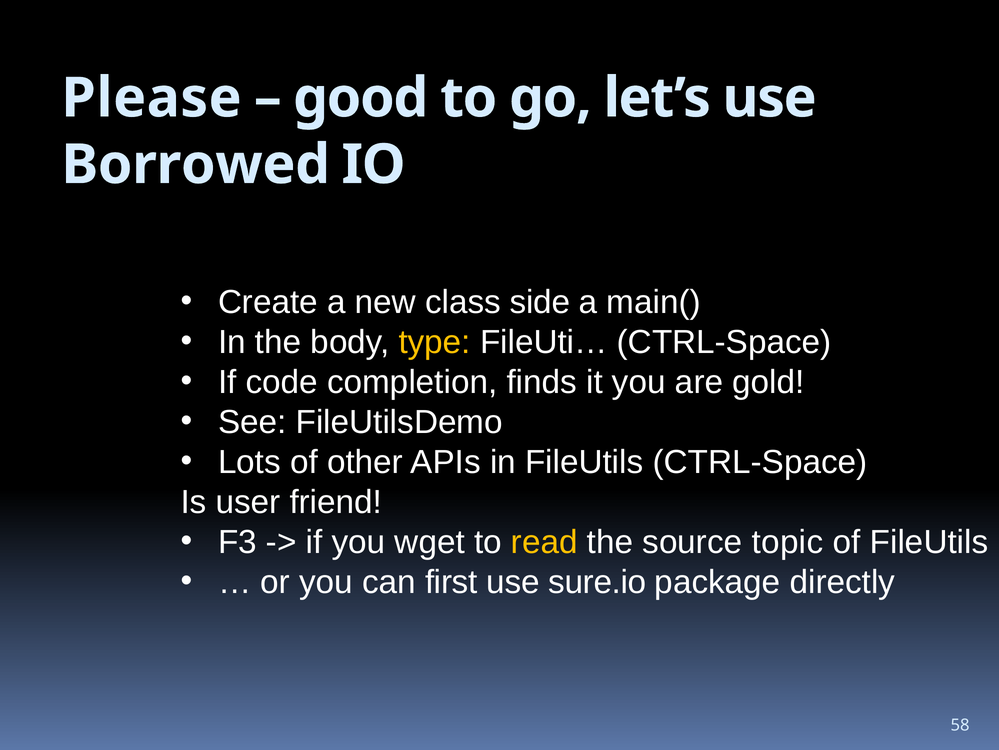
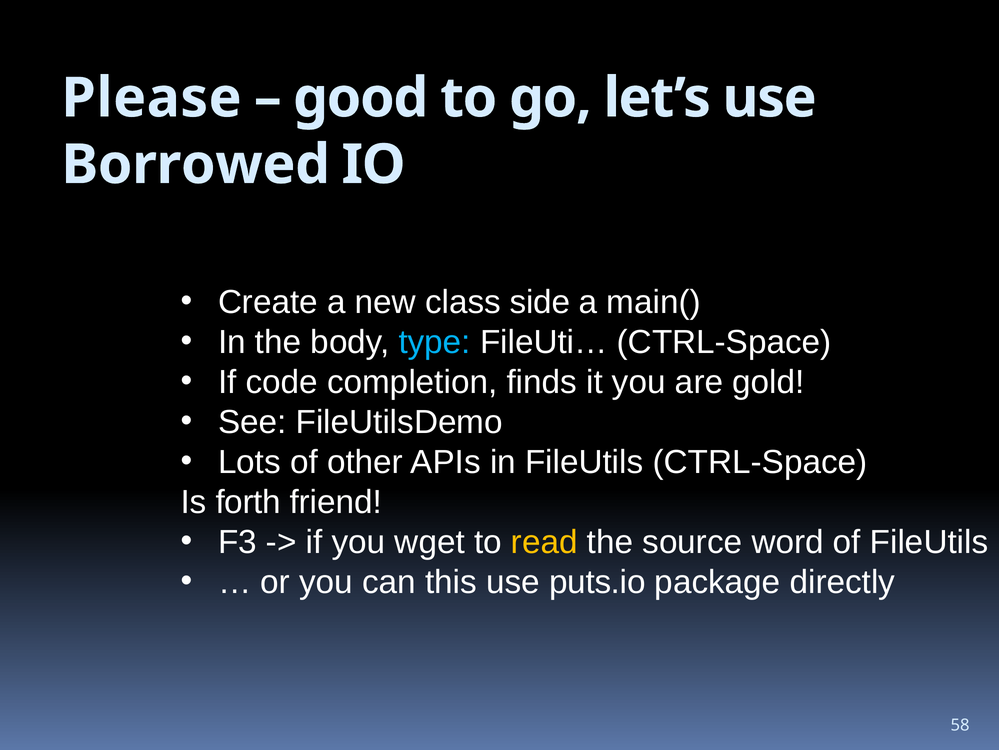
type colour: yellow -> light blue
user: user -> forth
topic: topic -> word
first: first -> this
sure.io: sure.io -> puts.io
